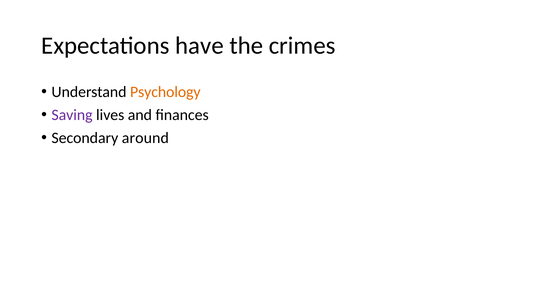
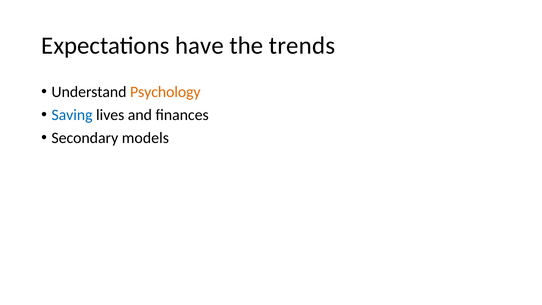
crimes: crimes -> trends
Saving colour: purple -> blue
around: around -> models
